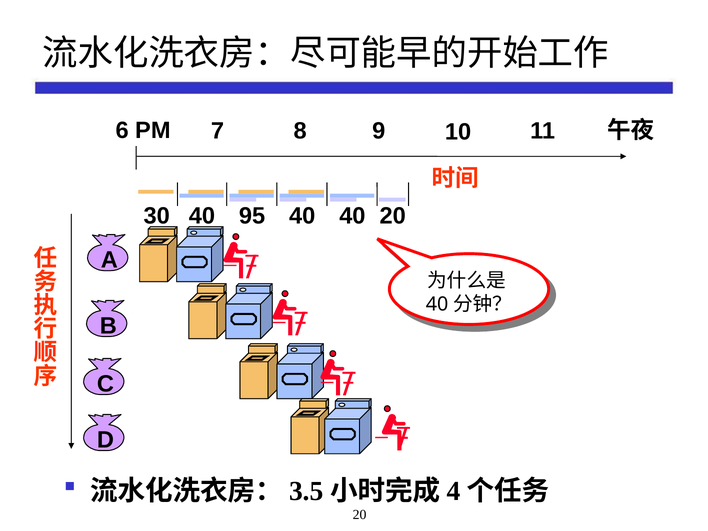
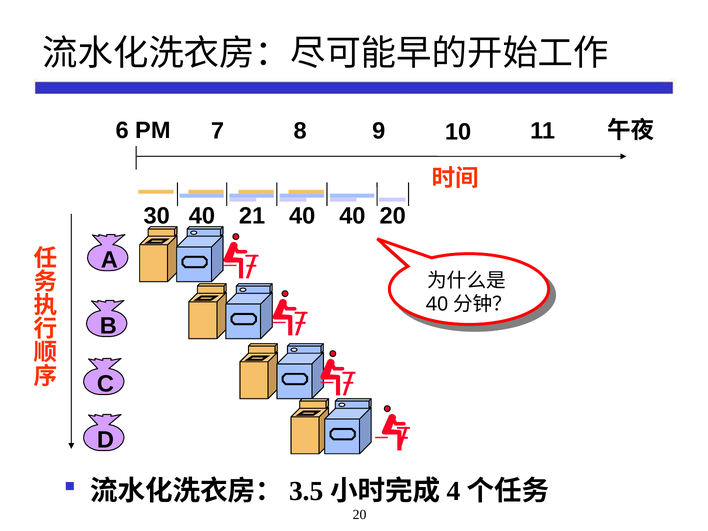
95: 95 -> 21
